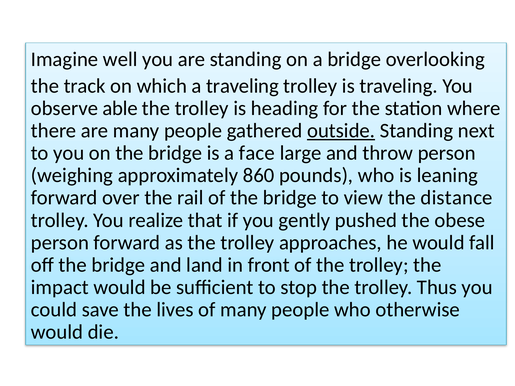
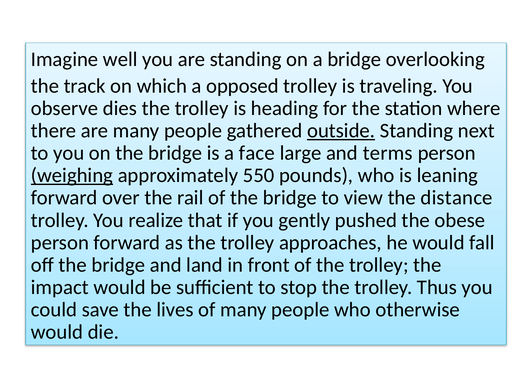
a traveling: traveling -> opposed
able: able -> dies
throw: throw -> terms
weighing underline: none -> present
860: 860 -> 550
